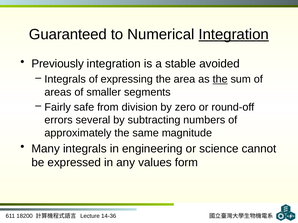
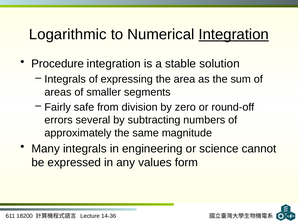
Guaranteed: Guaranteed -> Logarithmic
Previously: Previously -> Procedure
avoided: avoided -> solution
the at (220, 79) underline: present -> none
